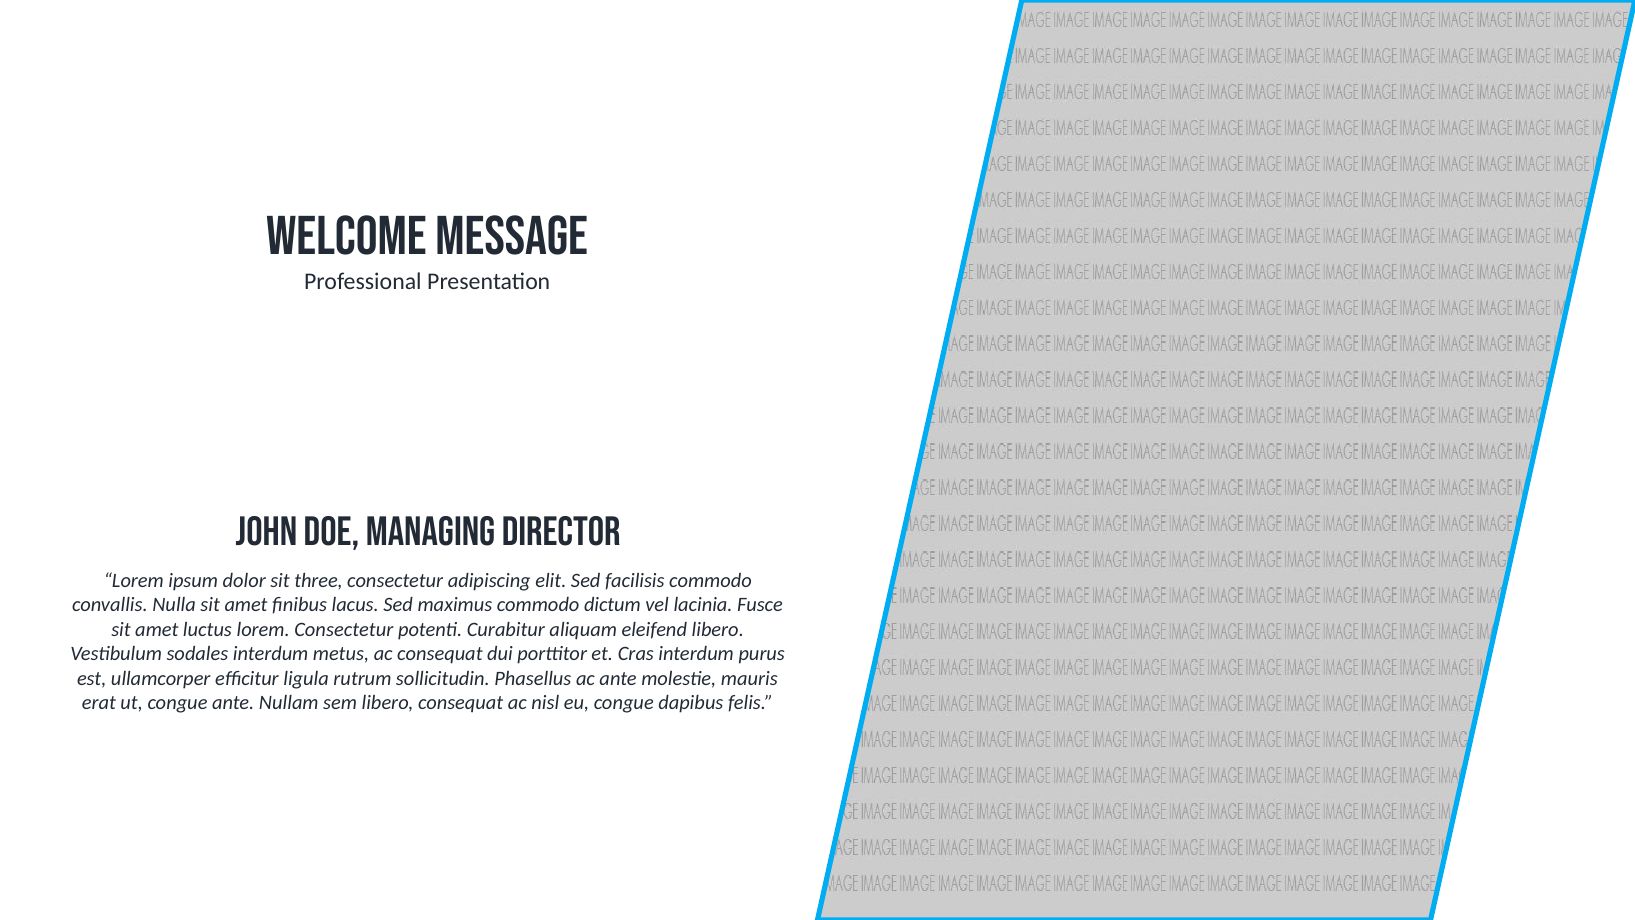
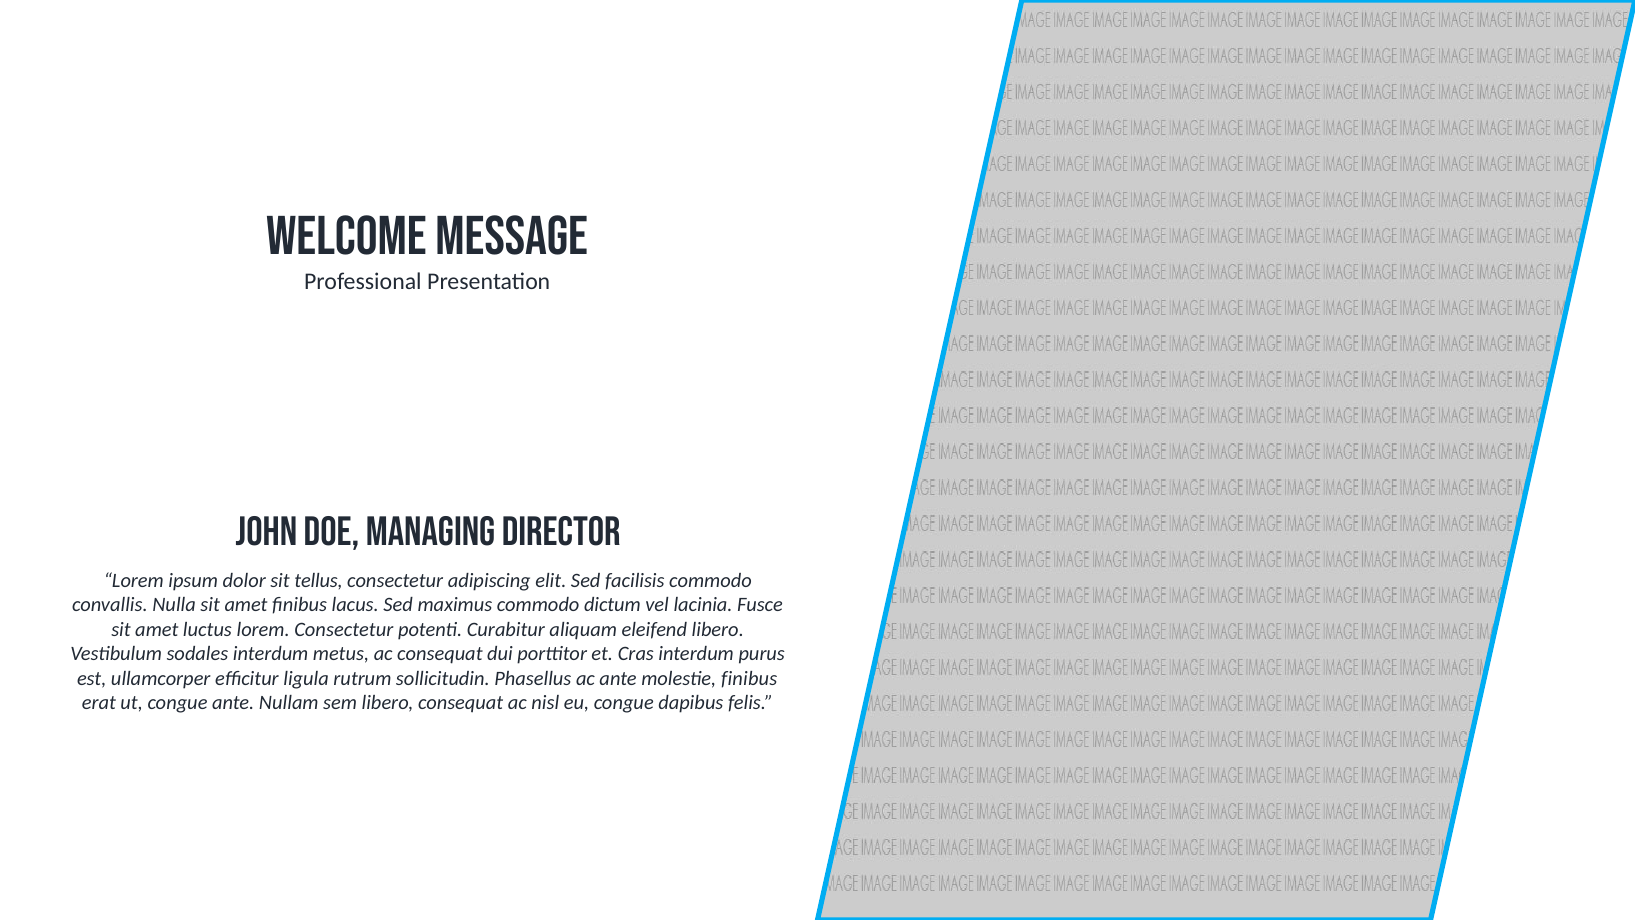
three: three -> tellus
molestie mauris: mauris -> finibus
